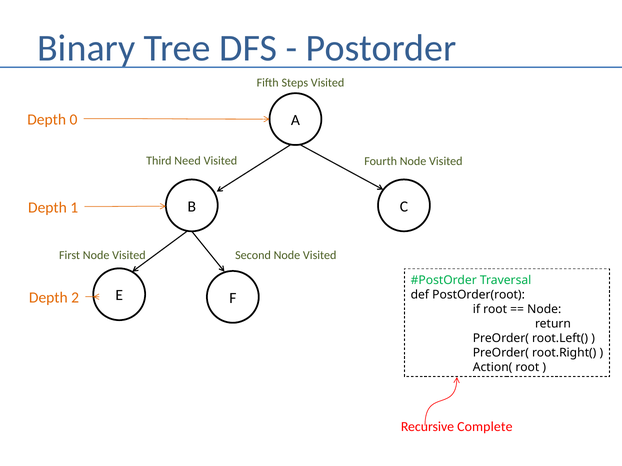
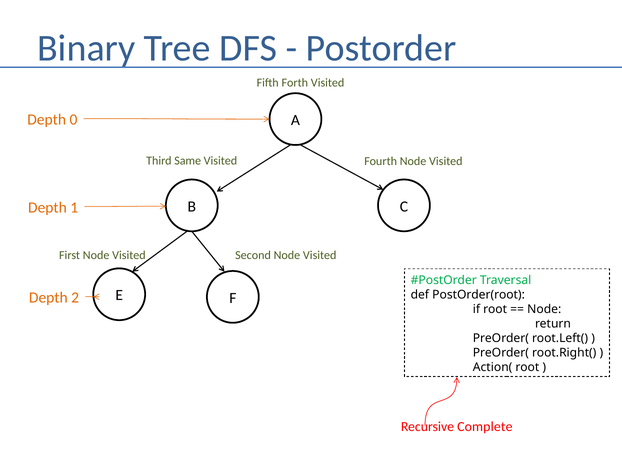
Steps: Steps -> Forth
Need: Need -> Same
